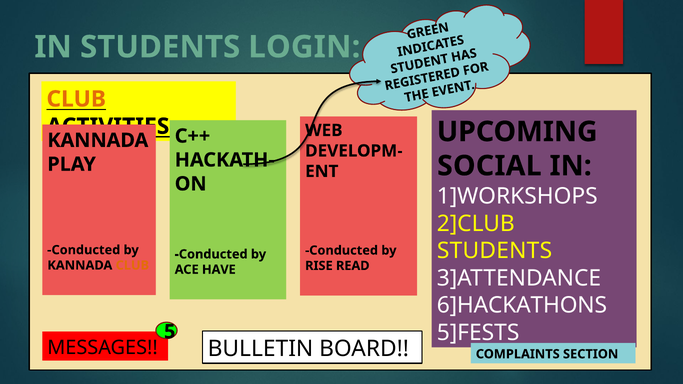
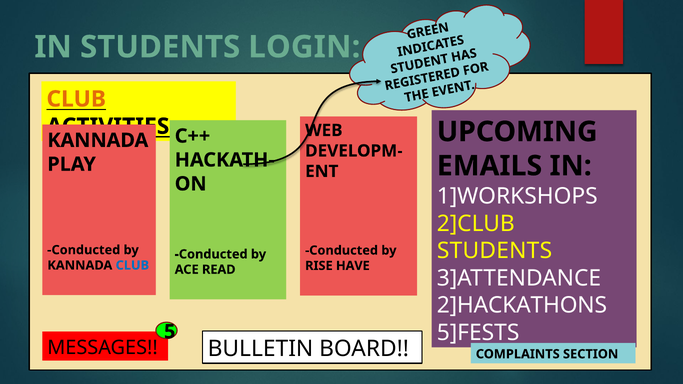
SOCIAL: SOCIAL -> EMAILS
CLUB at (132, 265) colour: orange -> blue
READ: READ -> HAVE
HAVE: HAVE -> READ
6]HACKATHONS: 6]HACKATHONS -> 2]HACKATHONS
